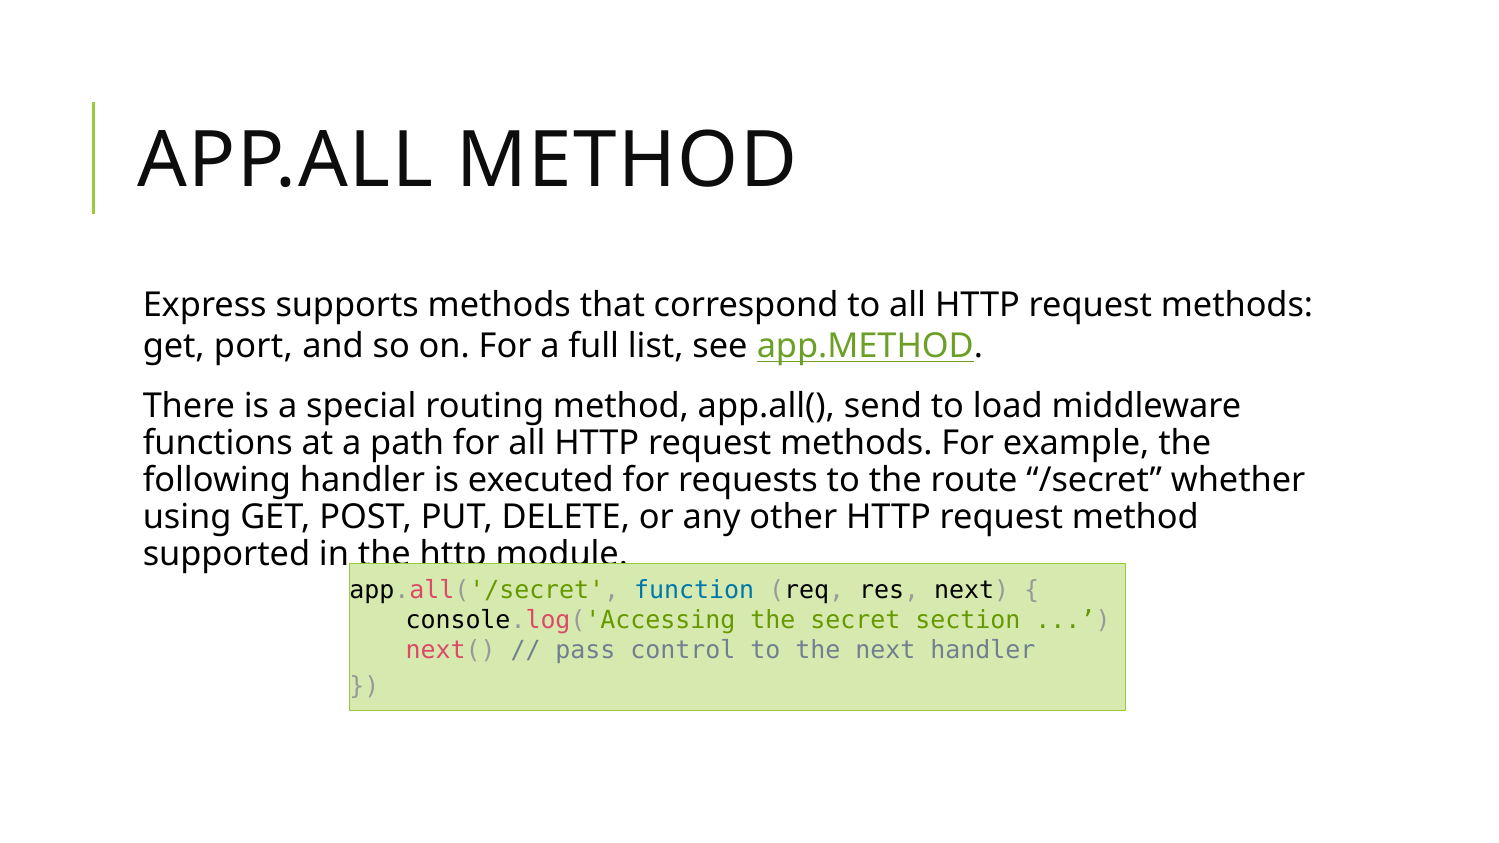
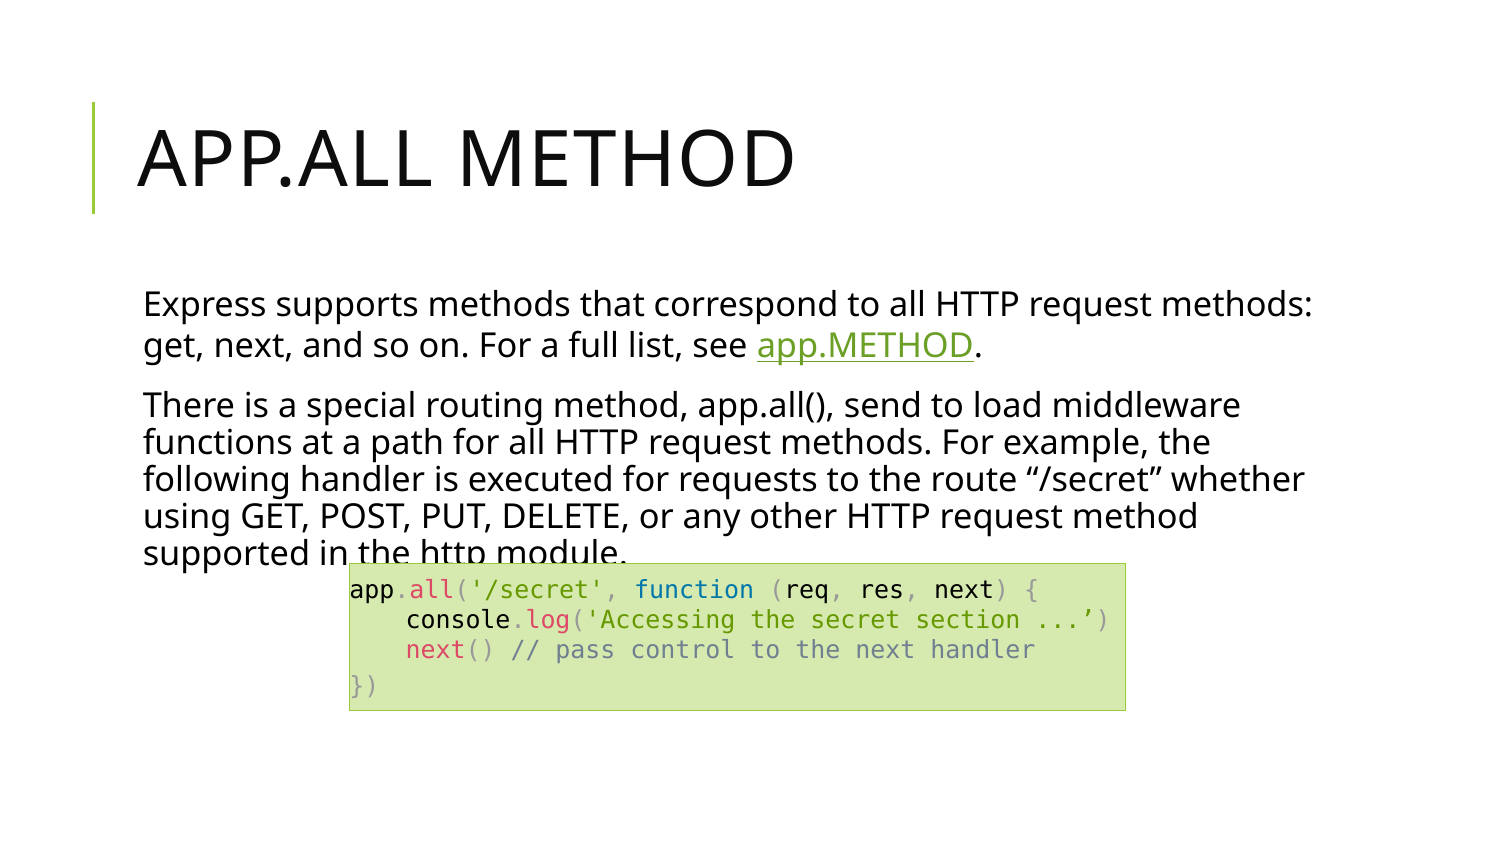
get port: port -> next
